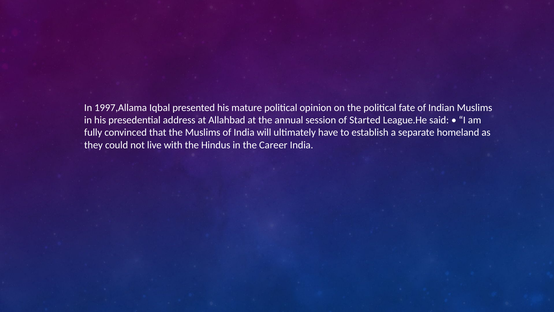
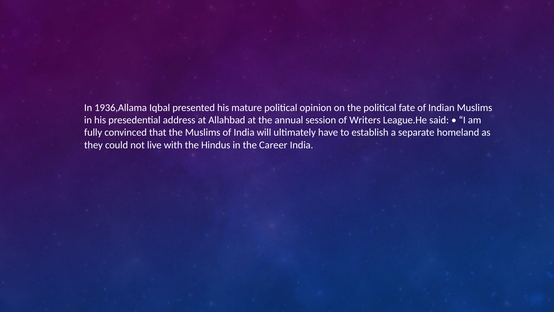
1997,Allama: 1997,Allama -> 1936,Allama
Started: Started -> Writers
